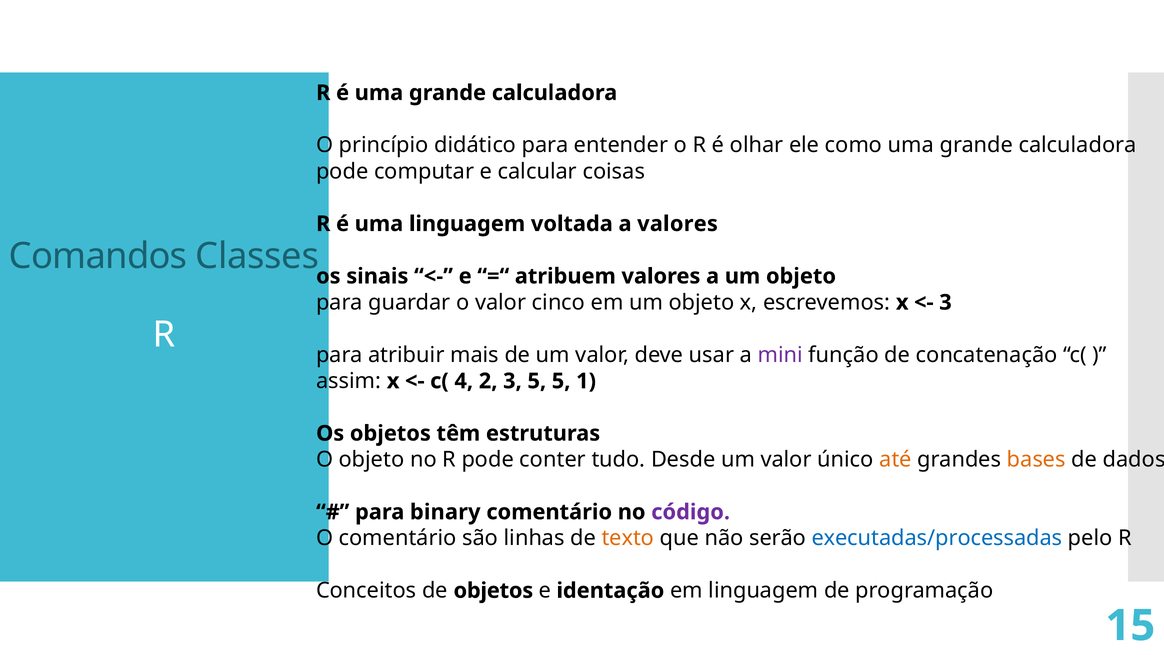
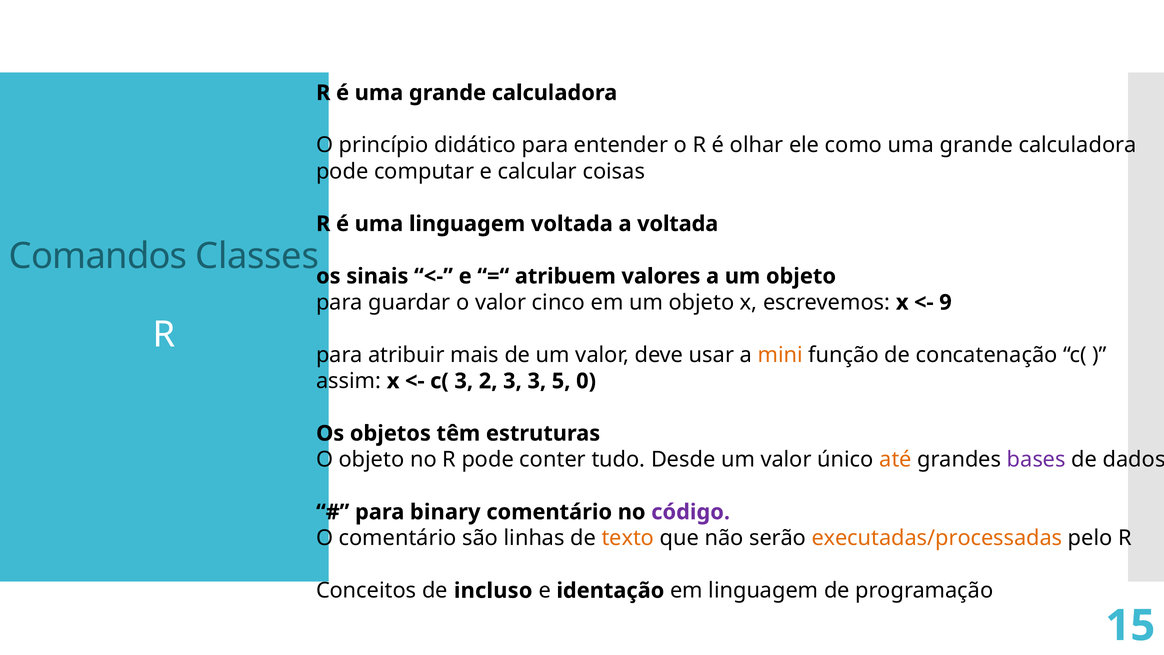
a valores: valores -> voltada
3 at (945, 302): 3 -> 9
mini colour: purple -> orange
c( 4: 4 -> 3
3 5: 5 -> 3
1: 1 -> 0
bases colour: orange -> purple
executadas/processadas colour: blue -> orange
de objetos: objetos -> incluso
